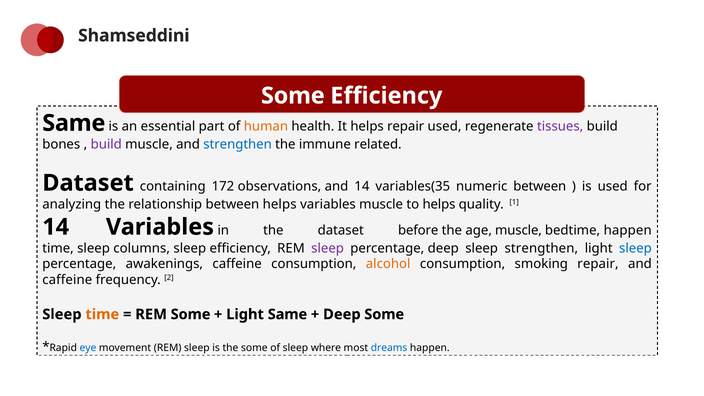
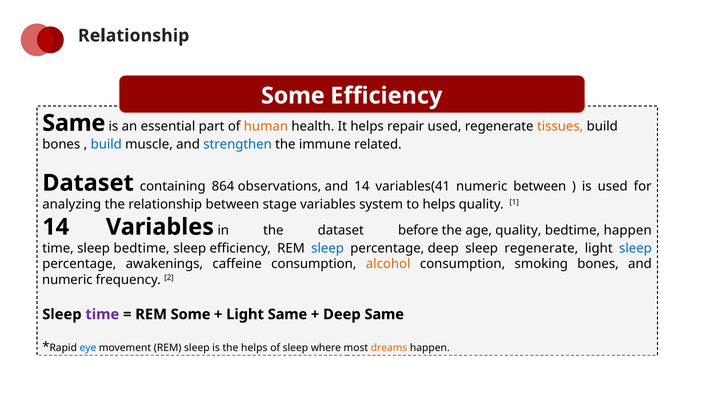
Shamseddini at (134, 36): Shamseddini -> Relationship
tissues colour: purple -> orange
build at (106, 144) colour: purple -> blue
172: 172 -> 864
variables(35: variables(35 -> variables(41
between helps: helps -> stage
variables muscle: muscle -> system
age muscle: muscle -> quality
sleep columns: columns -> bedtime
sleep at (328, 248) colour: purple -> blue
sleep strengthen: strengthen -> regenerate
smoking repair: repair -> bones
caffeine at (67, 280): caffeine -> numeric
time at (102, 314) colour: orange -> purple
Deep Some: Some -> Same
the some: some -> helps
dreams colour: blue -> orange
